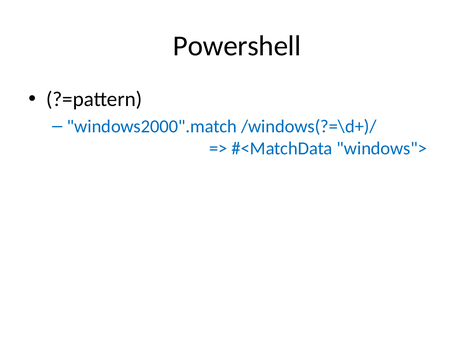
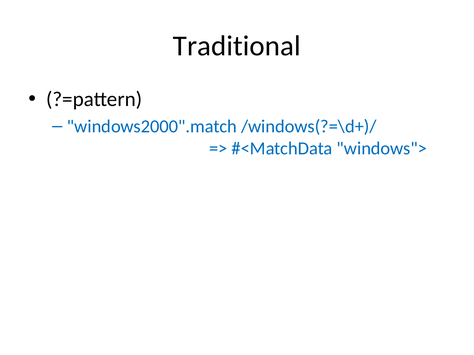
Powershell: Powershell -> Traditional
